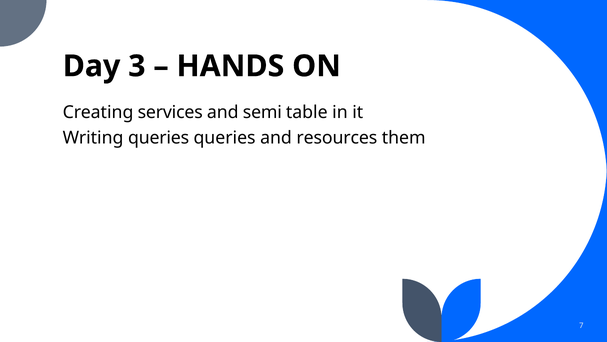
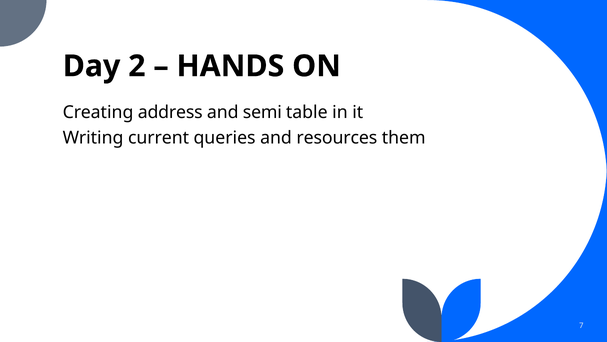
3: 3 -> 2
services: services -> address
Writing queries: queries -> current
